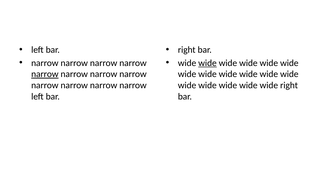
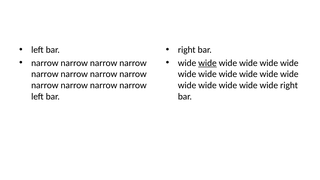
narrow at (45, 74) underline: present -> none
